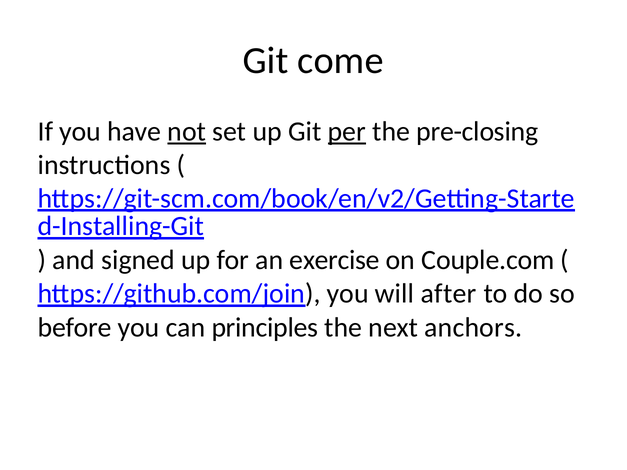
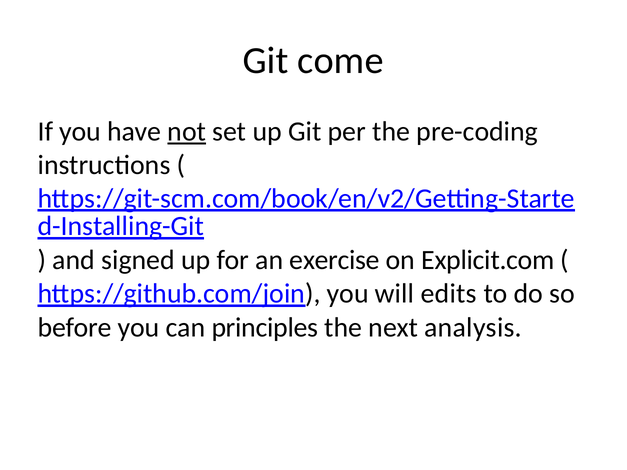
per underline: present -> none
pre-closing: pre-closing -> pre-coding
Couple.com: Couple.com -> Explicit.com
after: after -> edits
anchors: anchors -> analysis
